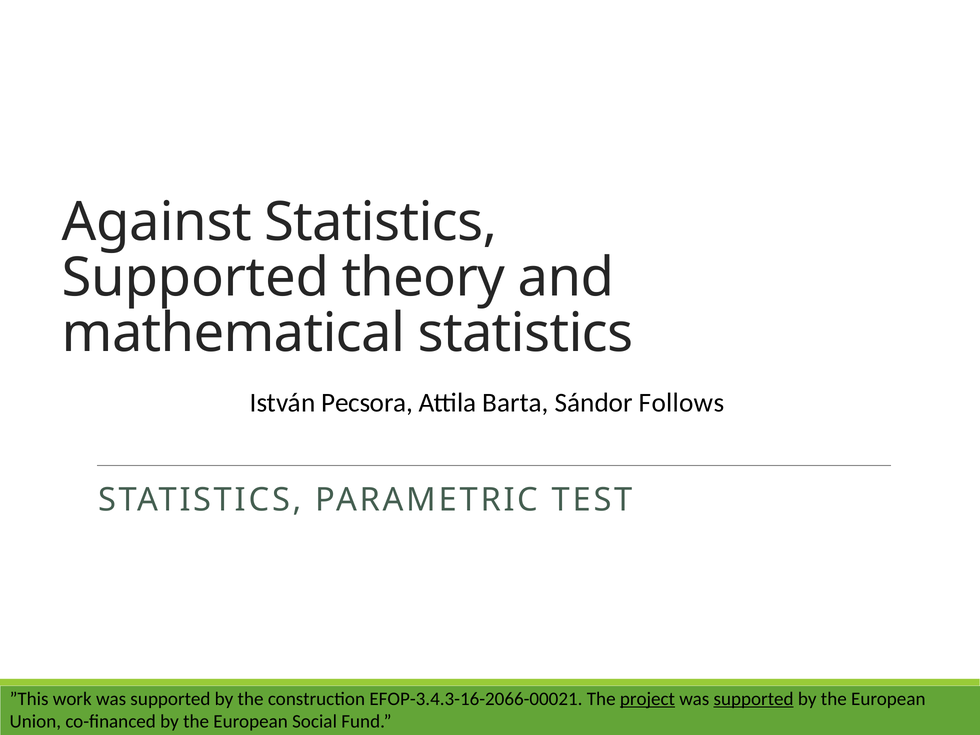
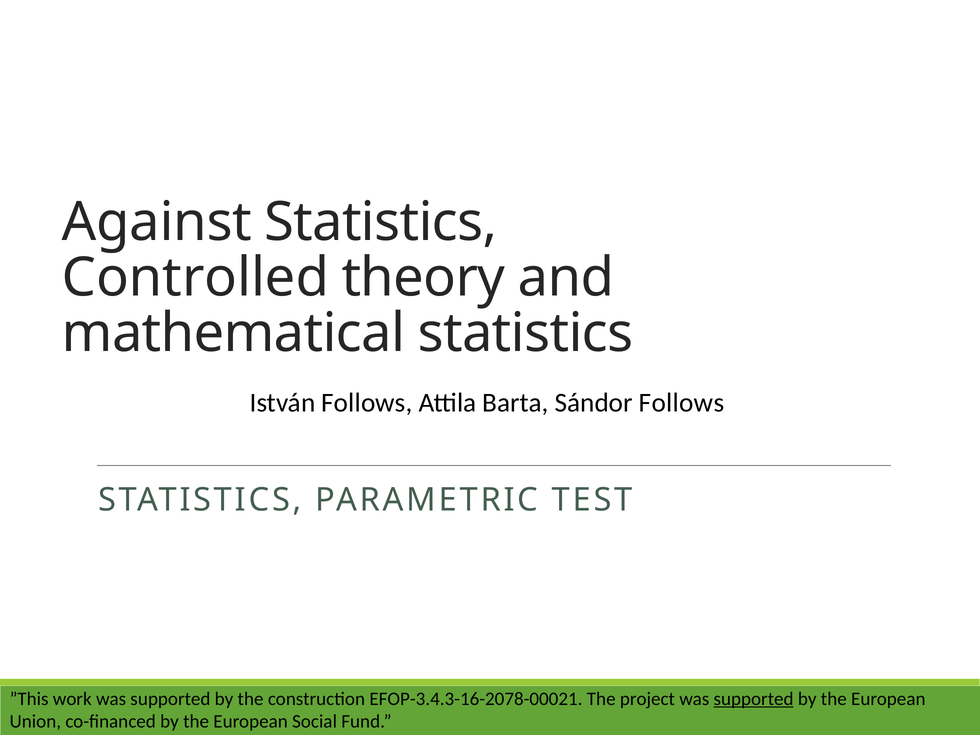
Supported at (196, 278): Supported -> Controlled
István Pecsora: Pecsora -> Follows
EFOP-3.4.3-16-2066-00021: EFOP-3.4.3-16-2066-00021 -> EFOP-3.4.3-16-2078-00021
project underline: present -> none
